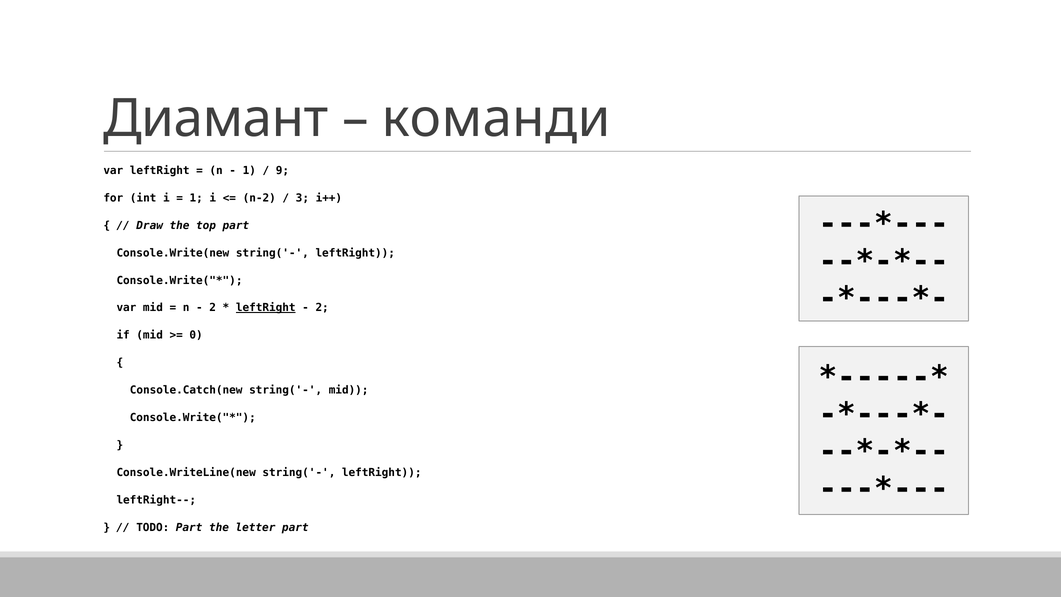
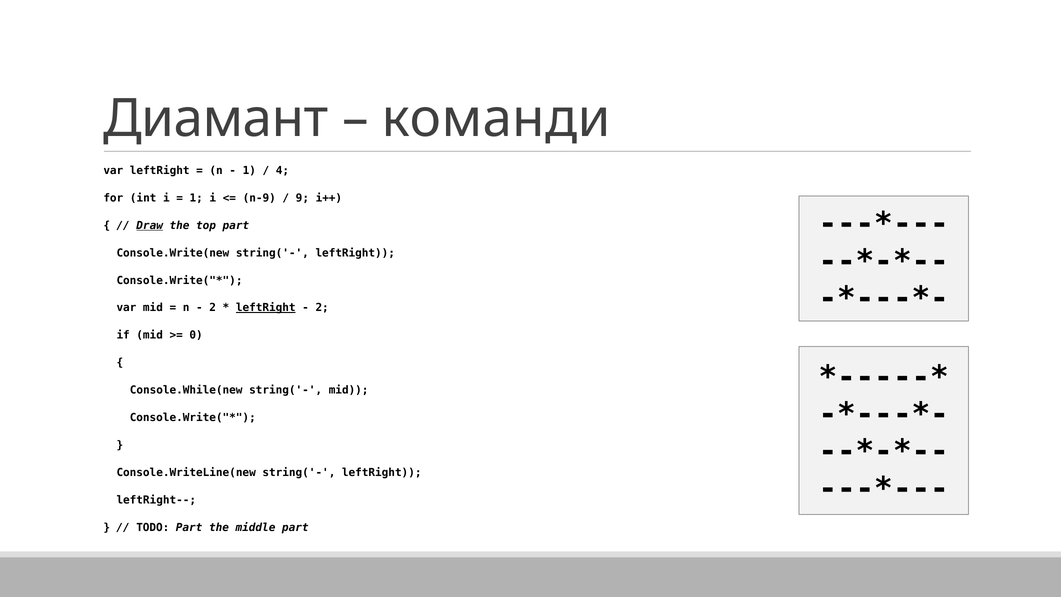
9: 9 -> 4
n-2: n-2 -> n-9
3: 3 -> 9
Draw underline: none -> present
Console.Catch(new: Console.Catch(new -> Console.While(new
letter: letter -> middle
